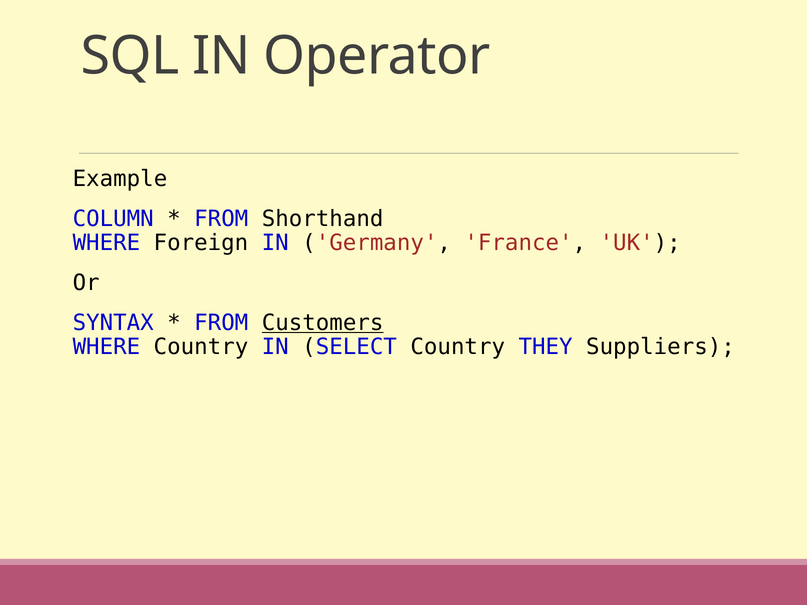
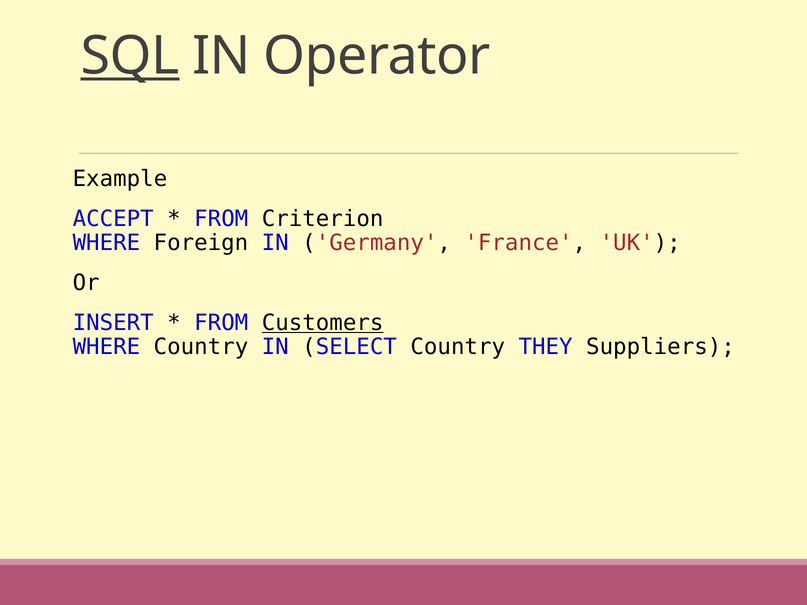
SQL underline: none -> present
COLUMN: COLUMN -> ACCEPT
Shorthand: Shorthand -> Criterion
SYNTAX: SYNTAX -> INSERT
